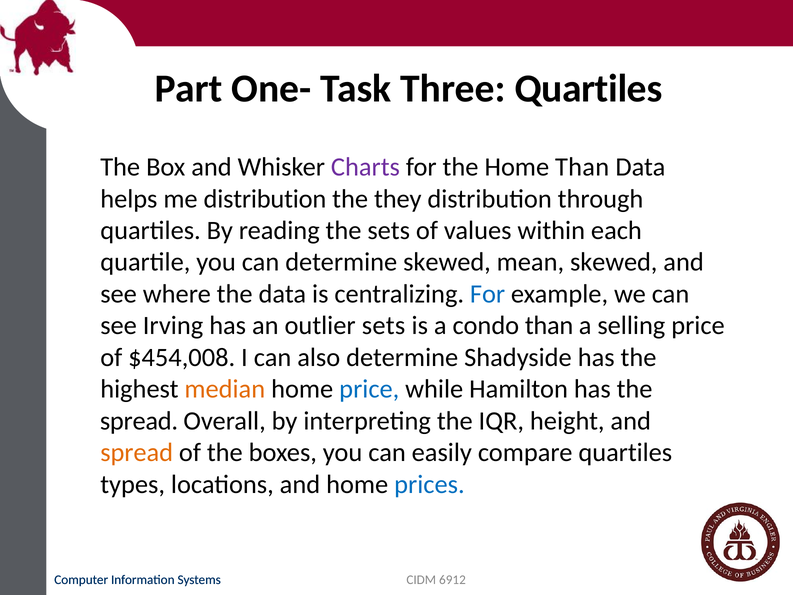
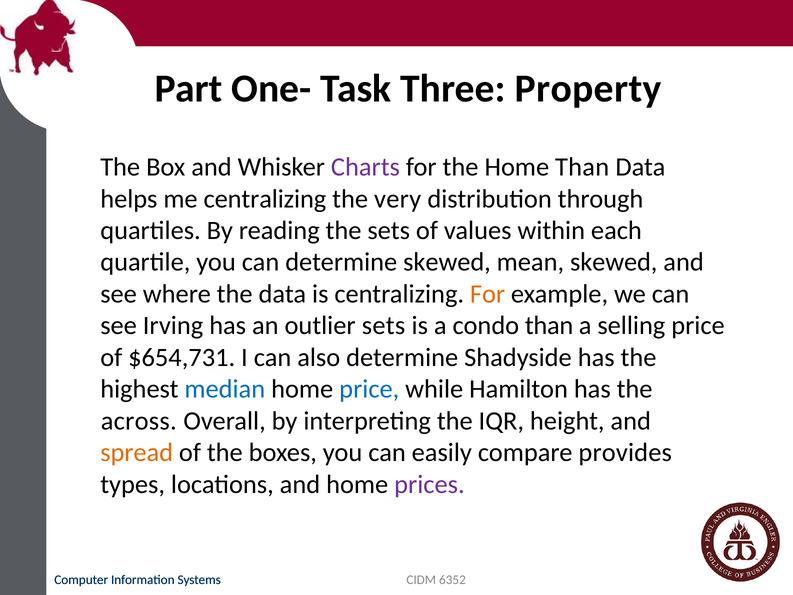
Three Quartiles: Quartiles -> Property
me distribution: distribution -> centralizing
they: they -> very
For at (488, 294) colour: blue -> orange
$454,008: $454,008 -> $654,731
median colour: orange -> blue
spread at (139, 421): spread -> across
compare quartiles: quartiles -> provides
prices colour: blue -> purple
6912: 6912 -> 6352
